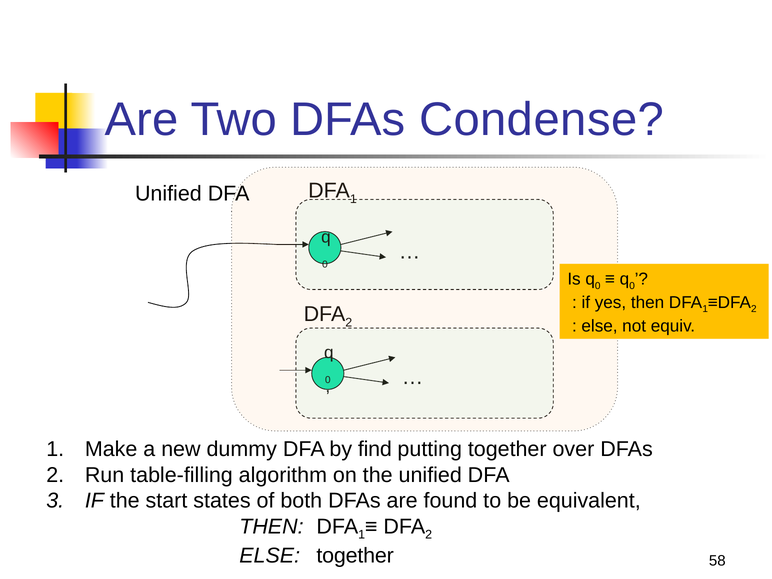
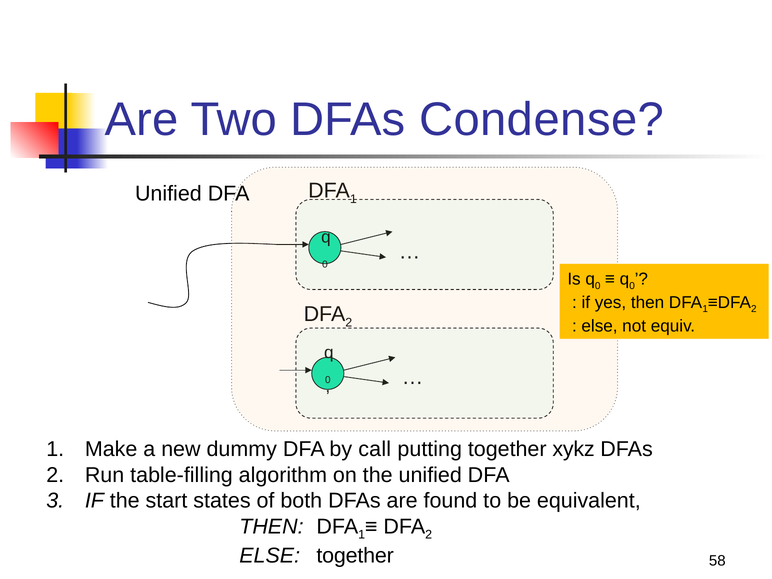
find: find -> call
over: over -> xykz
